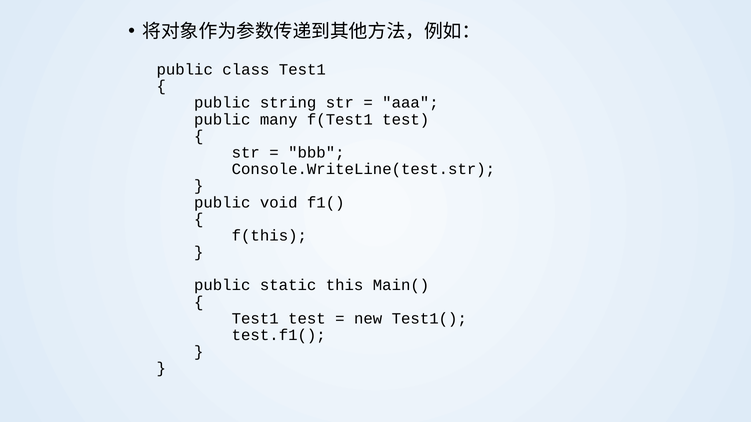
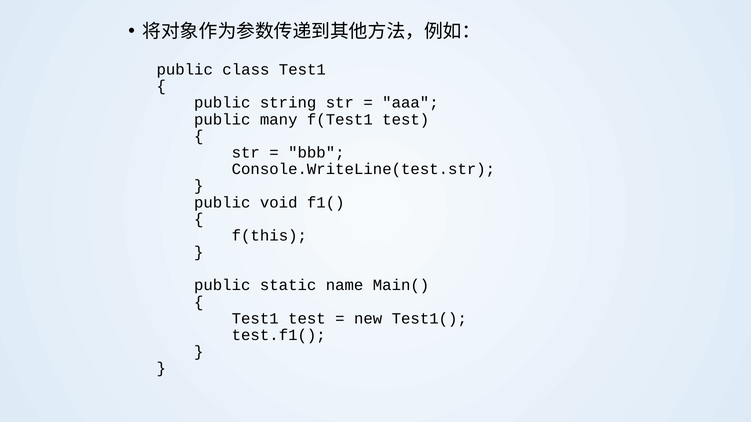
this: this -> name
